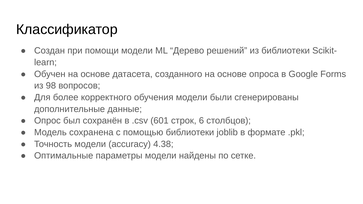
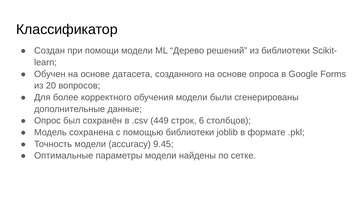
98: 98 -> 20
601: 601 -> 449
4.38: 4.38 -> 9.45
